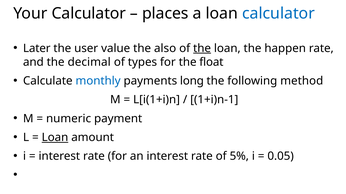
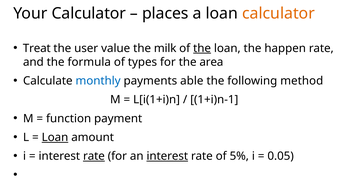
calculator at (278, 13) colour: blue -> orange
Later: Later -> Treat
also: also -> milk
decimal: decimal -> formula
float: float -> area
long: long -> able
numeric: numeric -> function
rate at (94, 157) underline: none -> present
interest at (167, 157) underline: none -> present
